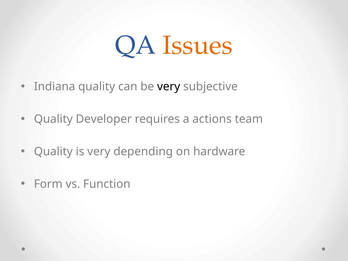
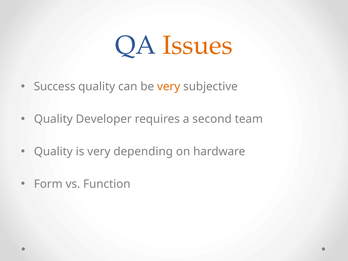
Indiana: Indiana -> Success
very at (169, 87) colour: black -> orange
actions: actions -> second
